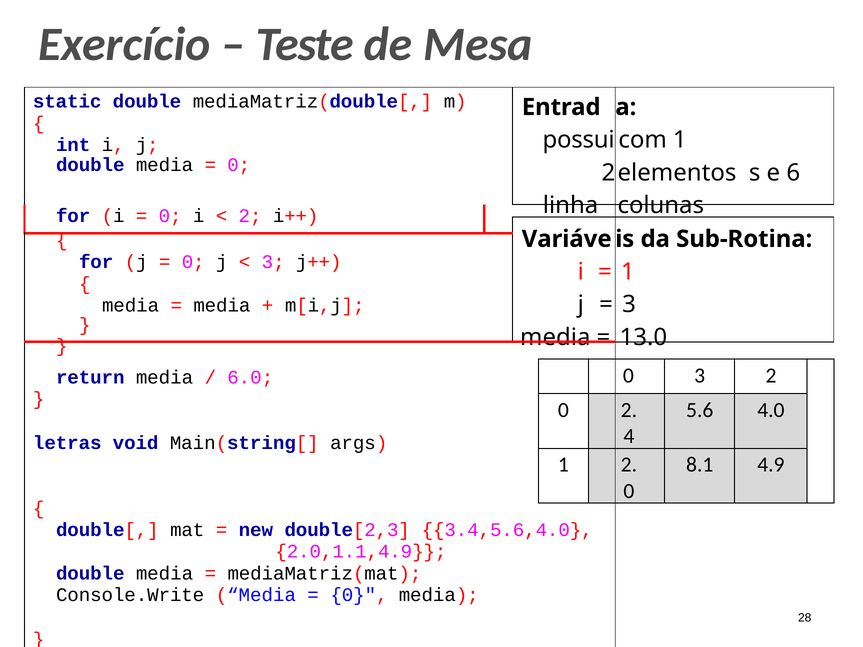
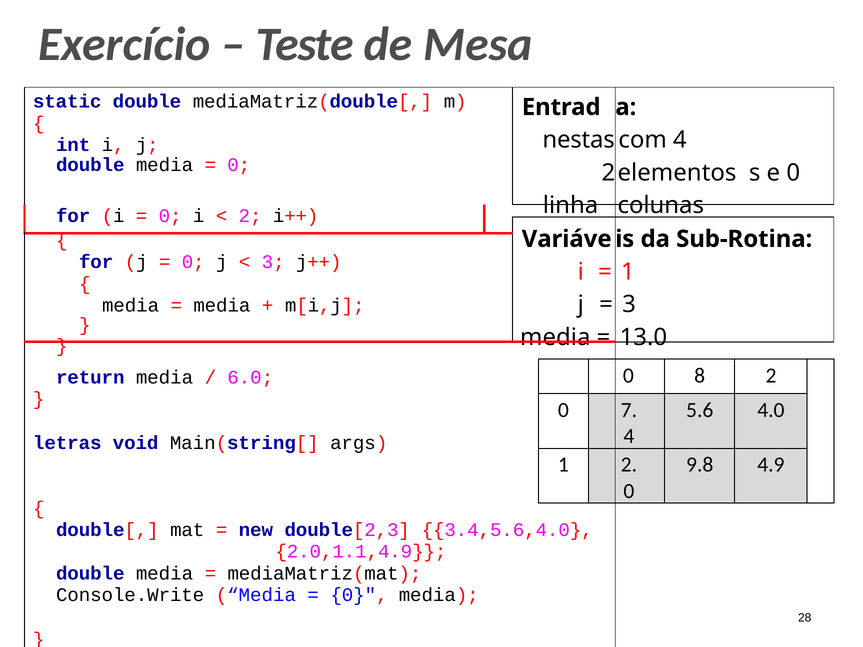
possui: possui -> nestas
com 1: 1 -> 4
e 6: 6 -> 0
0 3: 3 -> 8
0 2: 2 -> 7
8.1: 8.1 -> 9.8
